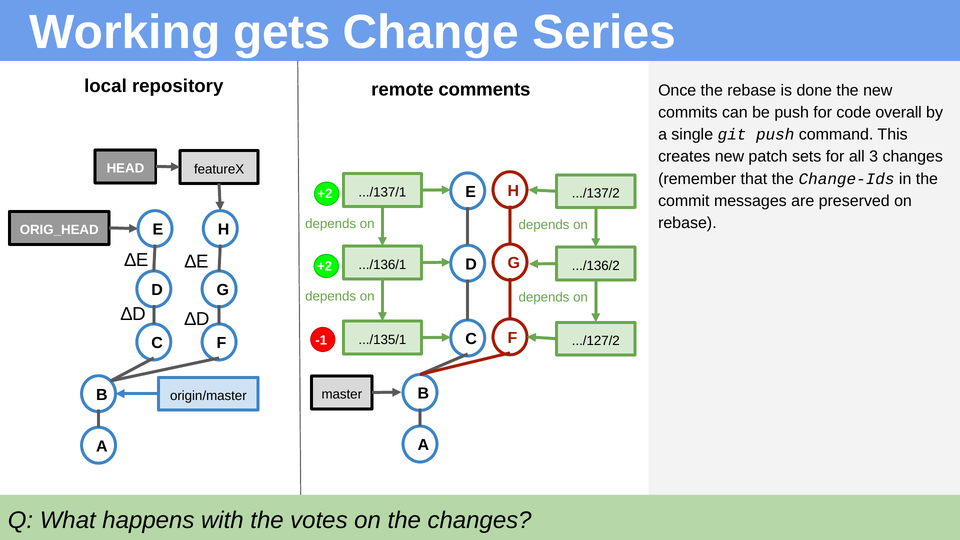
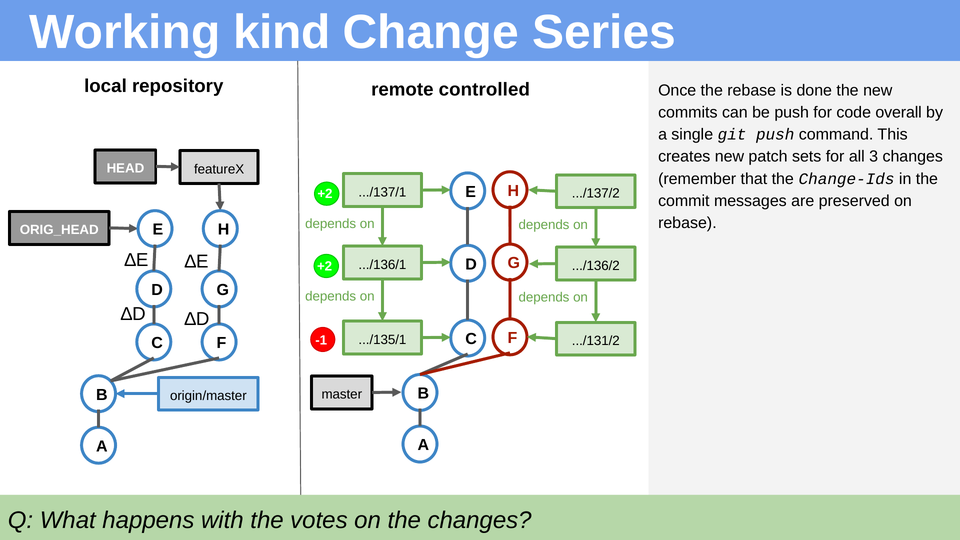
gets: gets -> kind
comments: comments -> controlled
.../127/2: .../127/2 -> .../131/2
